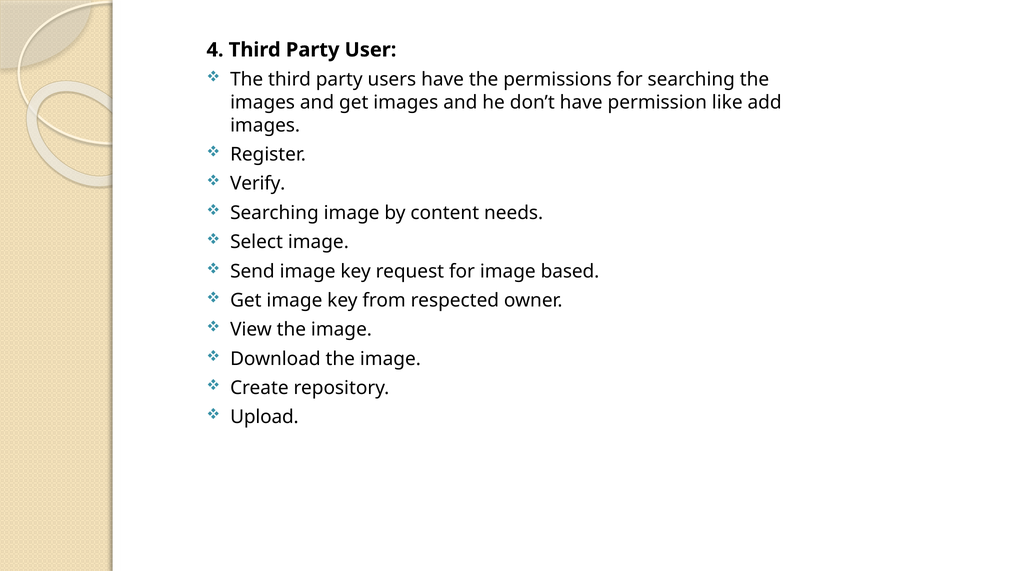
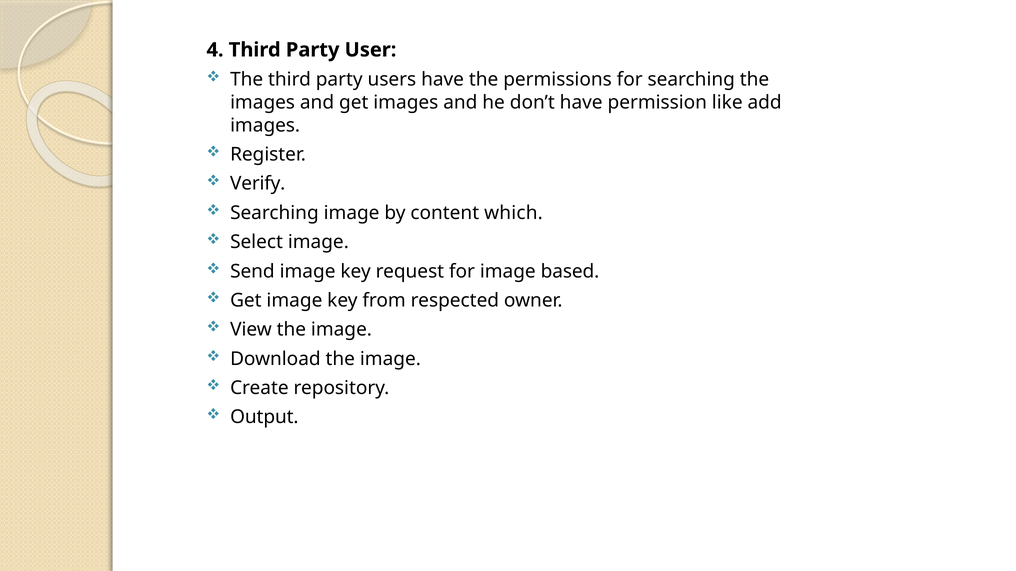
needs: needs -> which
Upload: Upload -> Output
